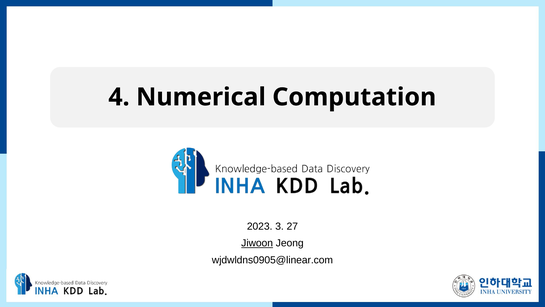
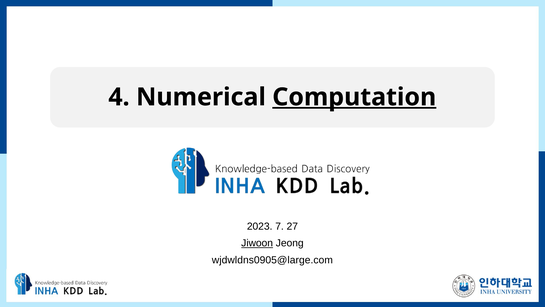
Computation underline: none -> present
3: 3 -> 7
wjdwldns0905@linear.com: wjdwldns0905@linear.com -> wjdwldns0905@large.com
